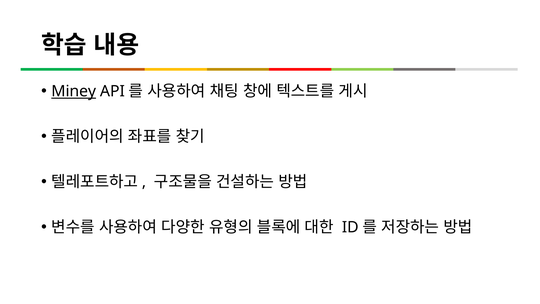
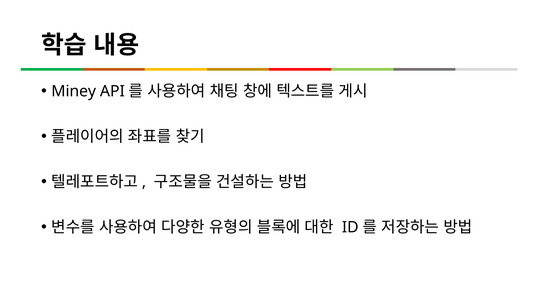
Miney underline: present -> none
